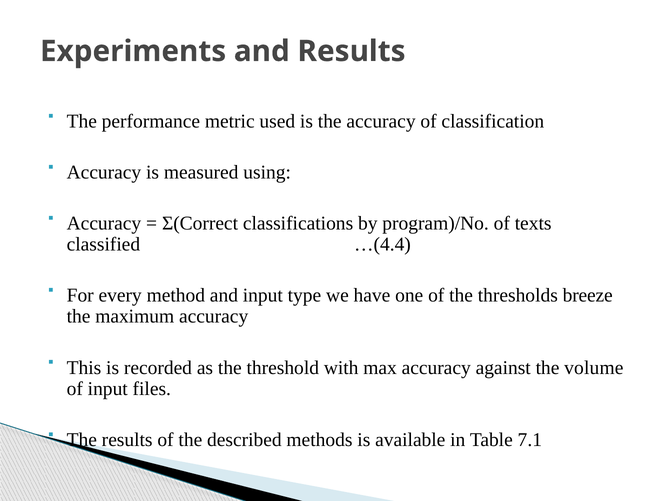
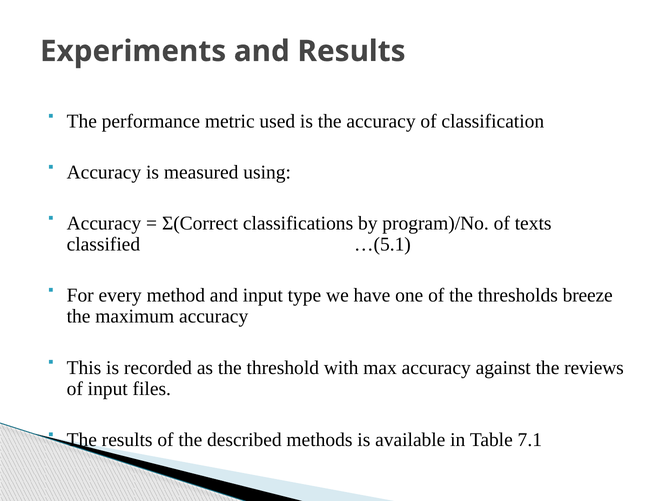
…(4.4: …(4.4 -> …(5.1
volume: volume -> reviews
